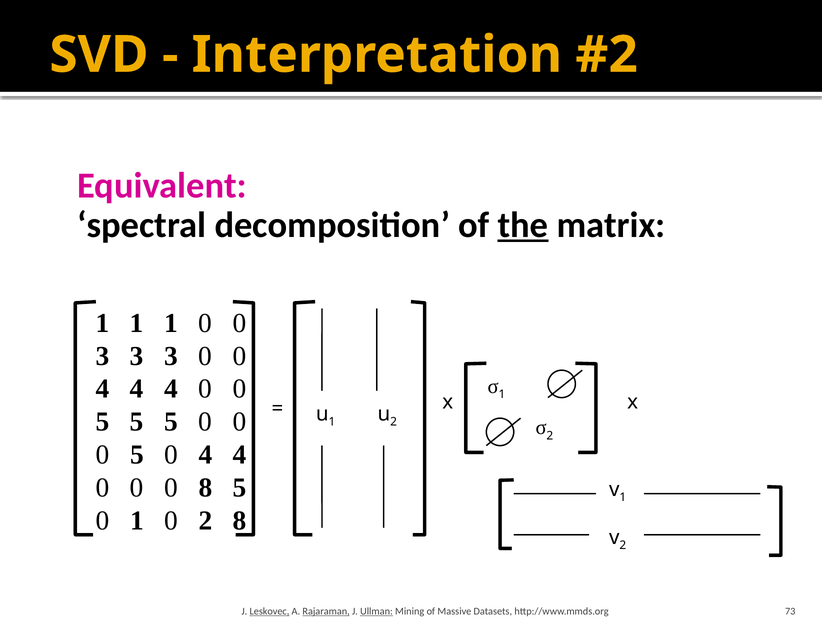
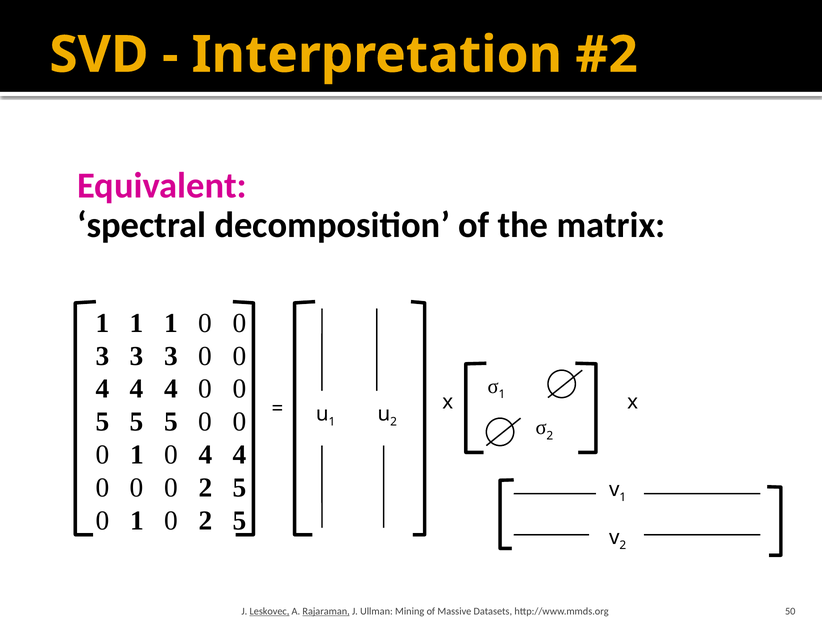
the underline: present -> none
5 at (137, 454): 5 -> 1
0 0 8: 8 -> 2
1 0 2 8: 8 -> 5
Ullman underline: present -> none
73: 73 -> 50
